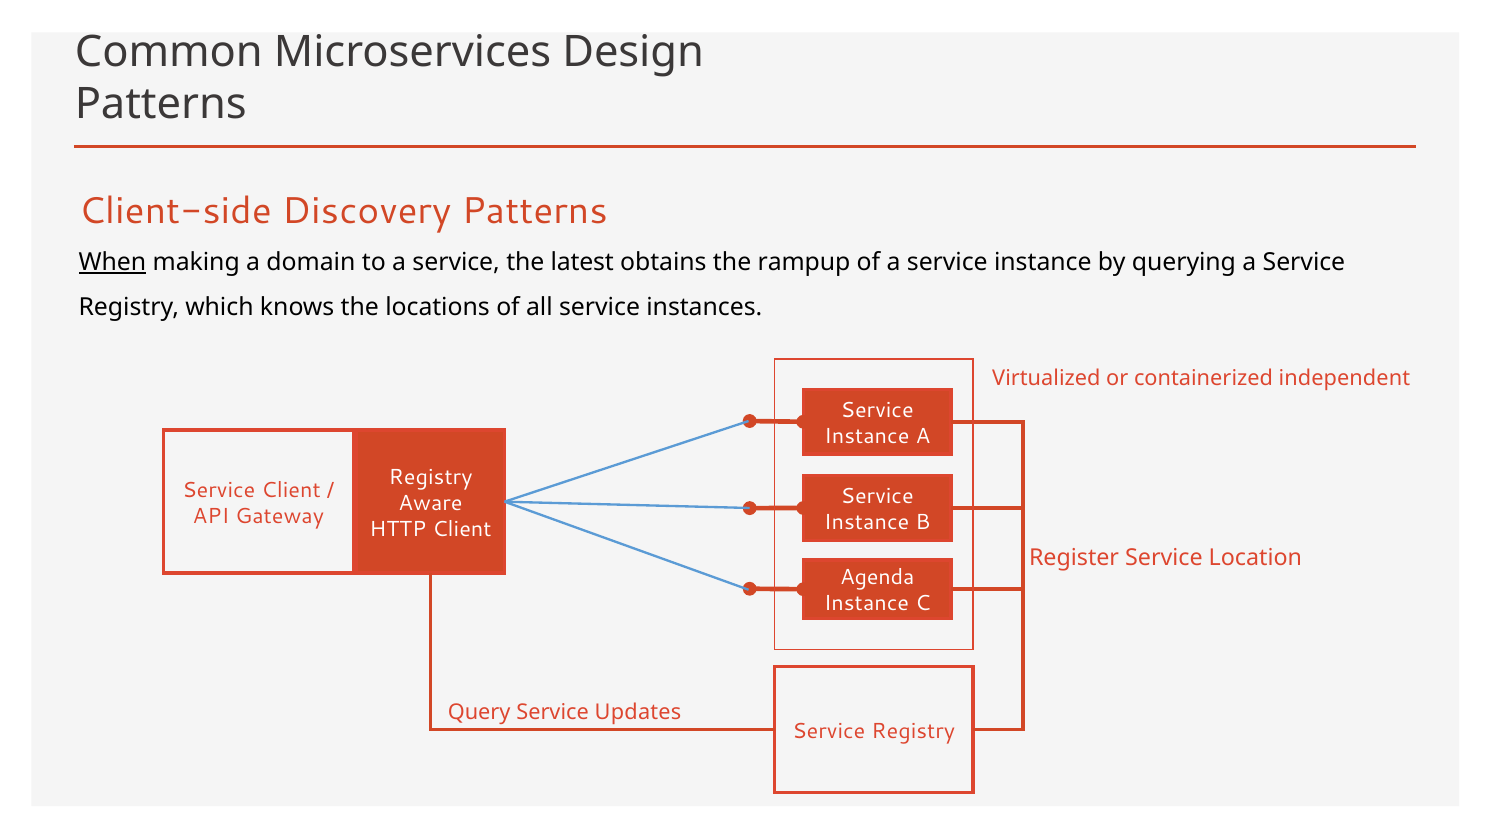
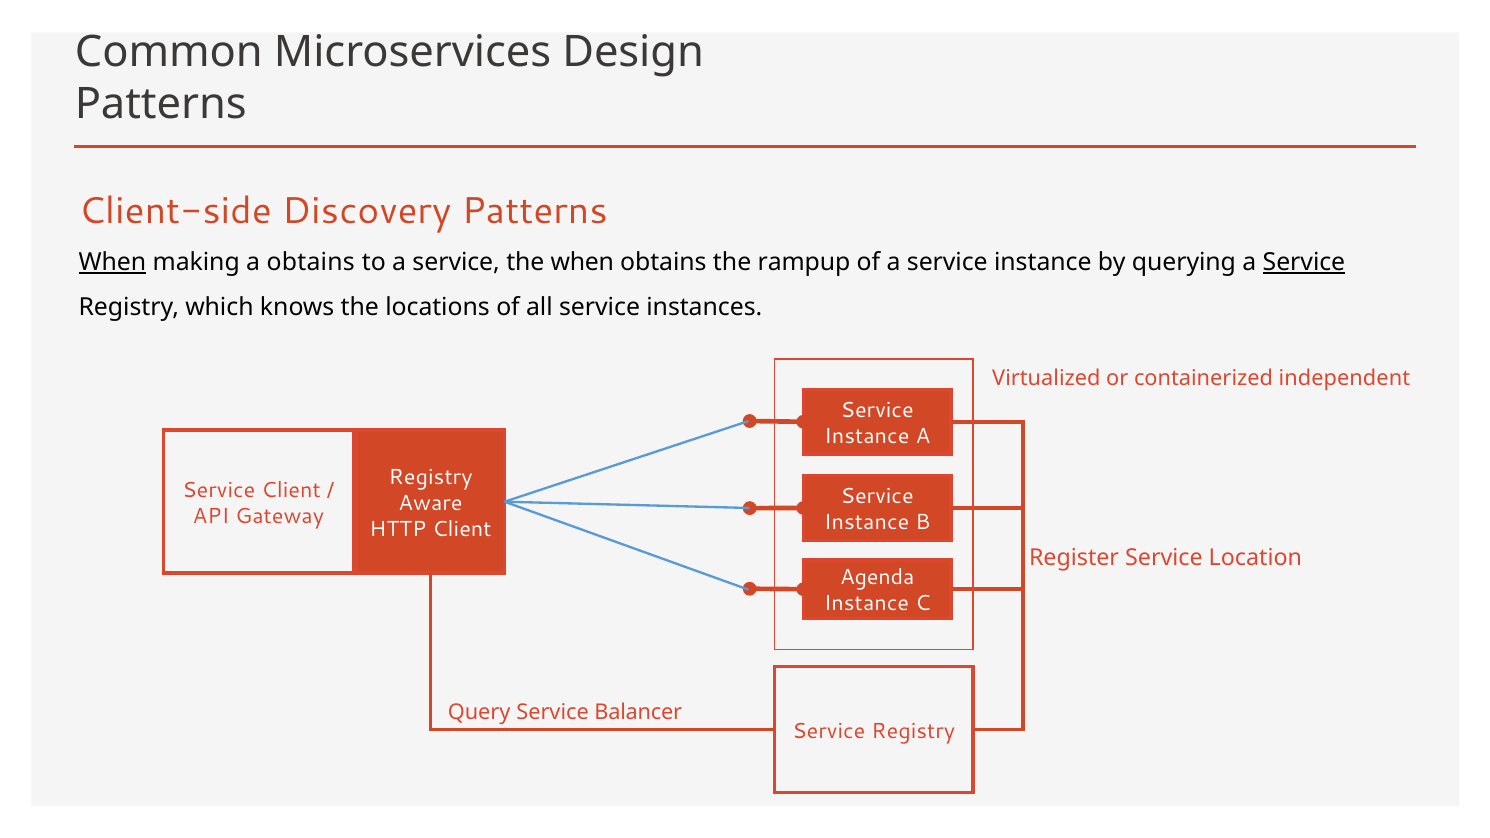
a domain: domain -> obtains
the latest: latest -> when
Service at (1304, 262) underline: none -> present
Updates: Updates -> Balancer
